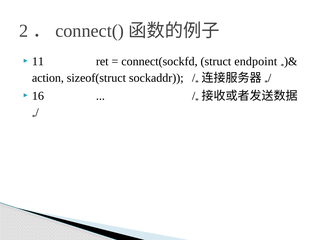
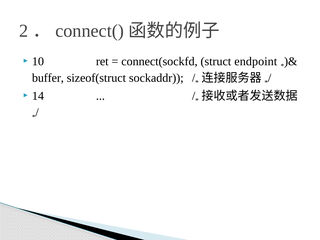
11: 11 -> 10
action: action -> buffer
16: 16 -> 14
